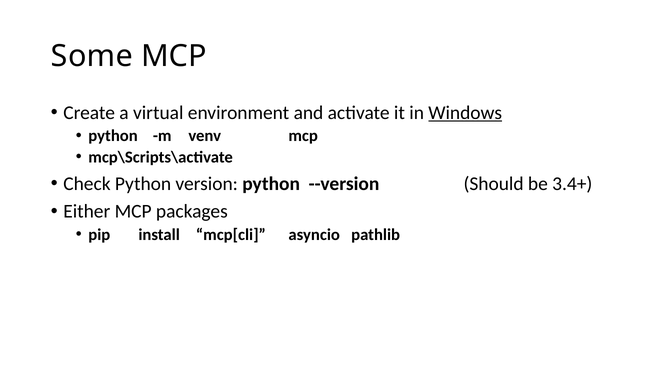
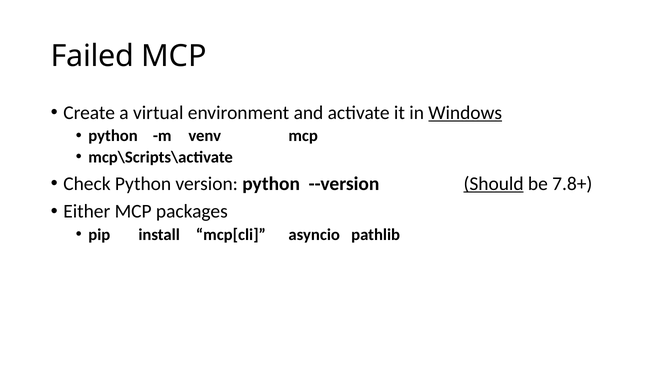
Some: Some -> Failed
Should underline: none -> present
3.4+: 3.4+ -> 7.8+
